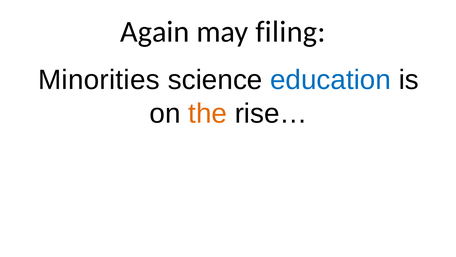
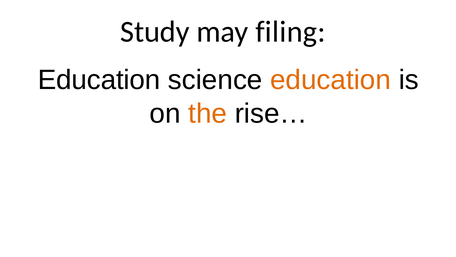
Again: Again -> Study
Minorities at (99, 80): Minorities -> Education
education at (331, 80) colour: blue -> orange
